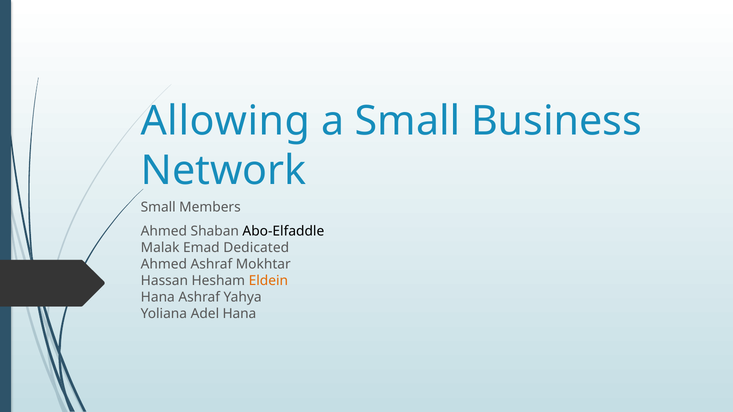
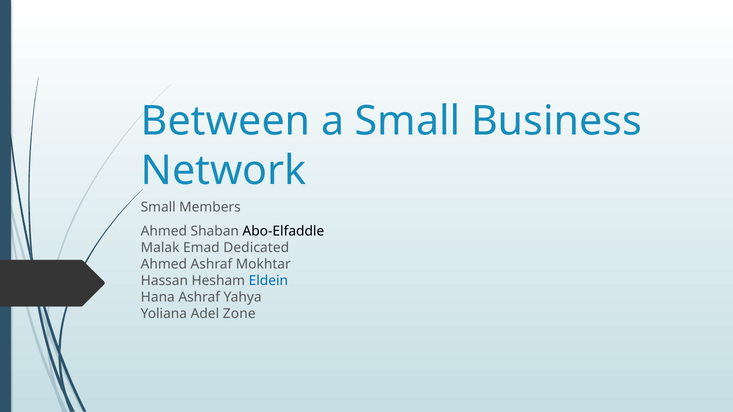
Allowing: Allowing -> Between
Eldein colour: orange -> blue
Adel Hana: Hana -> Zone
